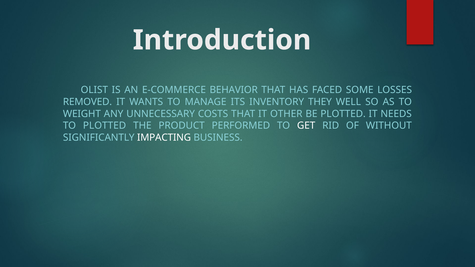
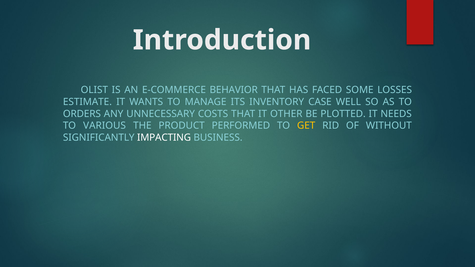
REMOVED: REMOVED -> ESTIMATE
THEY: THEY -> CASE
WEIGHT: WEIGHT -> ORDERS
TO PLOTTED: PLOTTED -> VARIOUS
GET colour: white -> yellow
